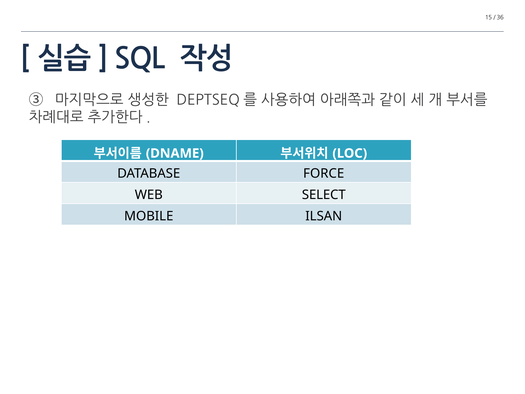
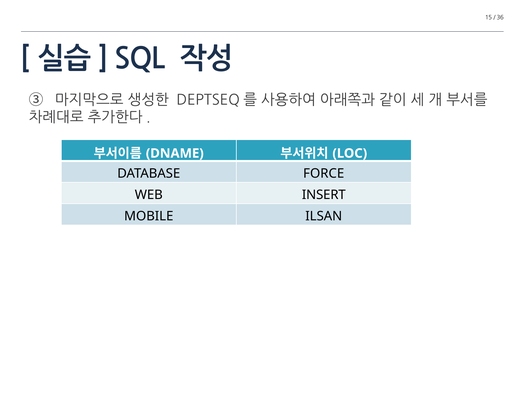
SELECT: SELECT -> INSERT
